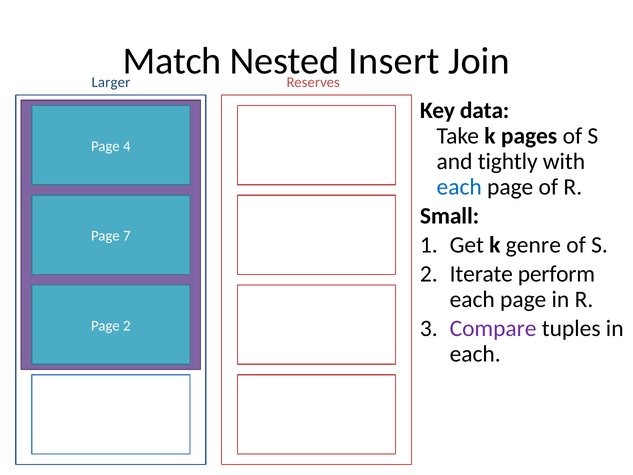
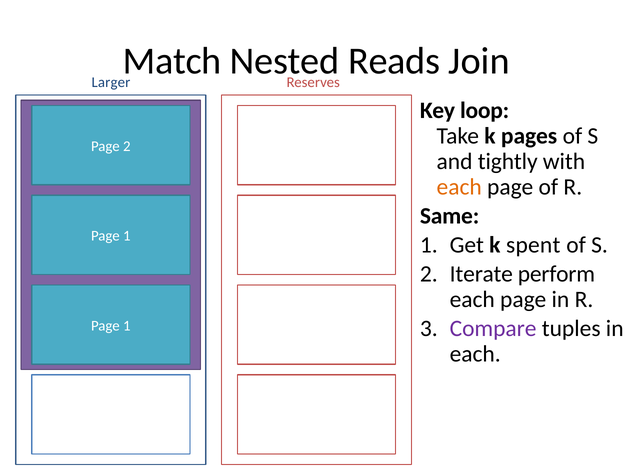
Insert: Insert -> Reads
data: data -> loop
Page 4: 4 -> 2
each at (459, 187) colour: blue -> orange
Small: Small -> Same
7 at (127, 236): 7 -> 1
genre: genre -> spent
2 at (127, 325): 2 -> 1
